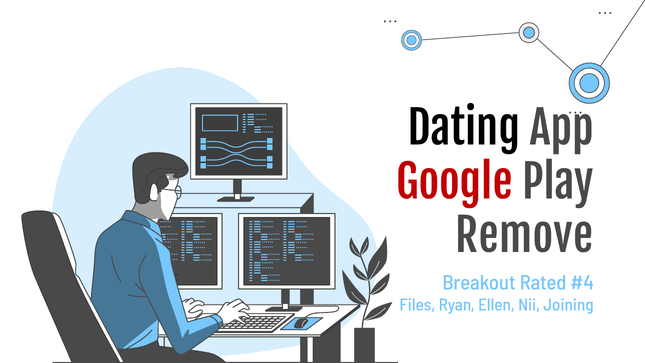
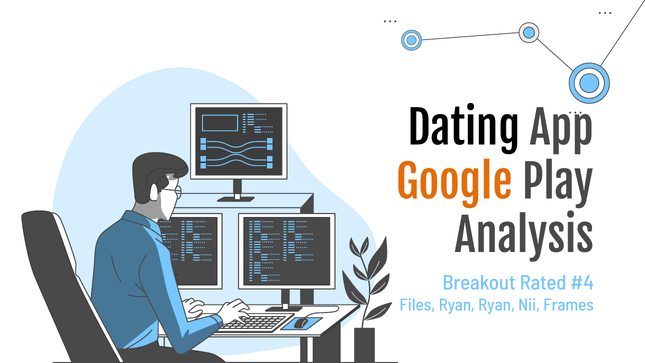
Google colour: red -> orange
Remove: Remove -> Analysis
Ryan Ellen: Ellen -> Ryan
Joining: Joining -> Frames
